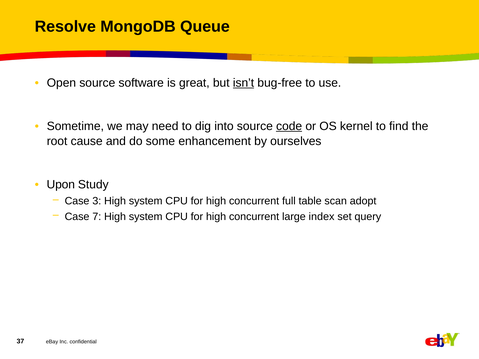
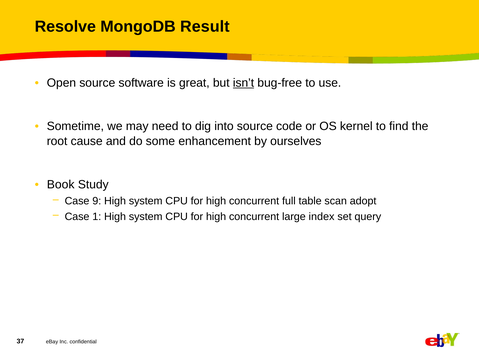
Queue: Queue -> Result
code underline: present -> none
Upon: Upon -> Book
3: 3 -> 9
7: 7 -> 1
